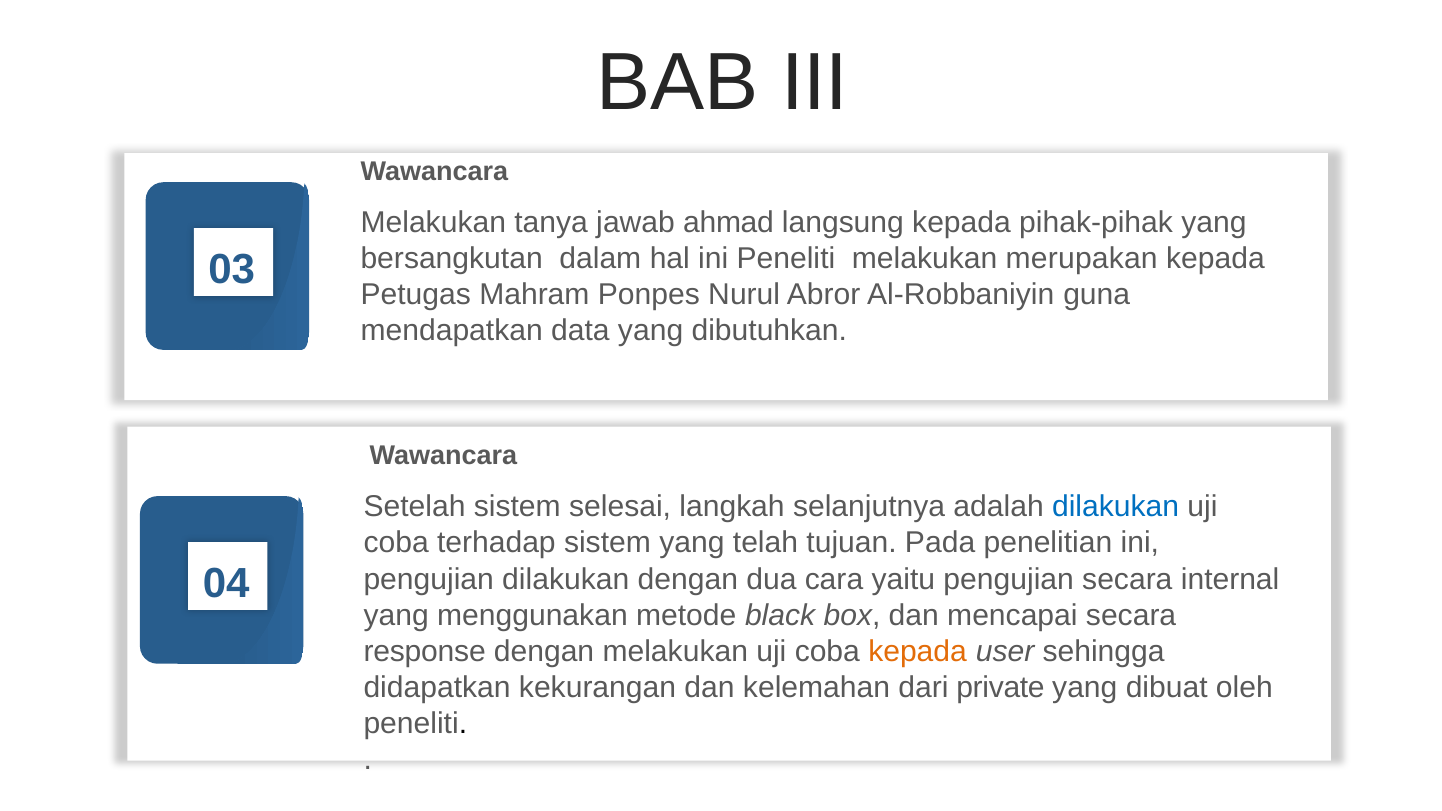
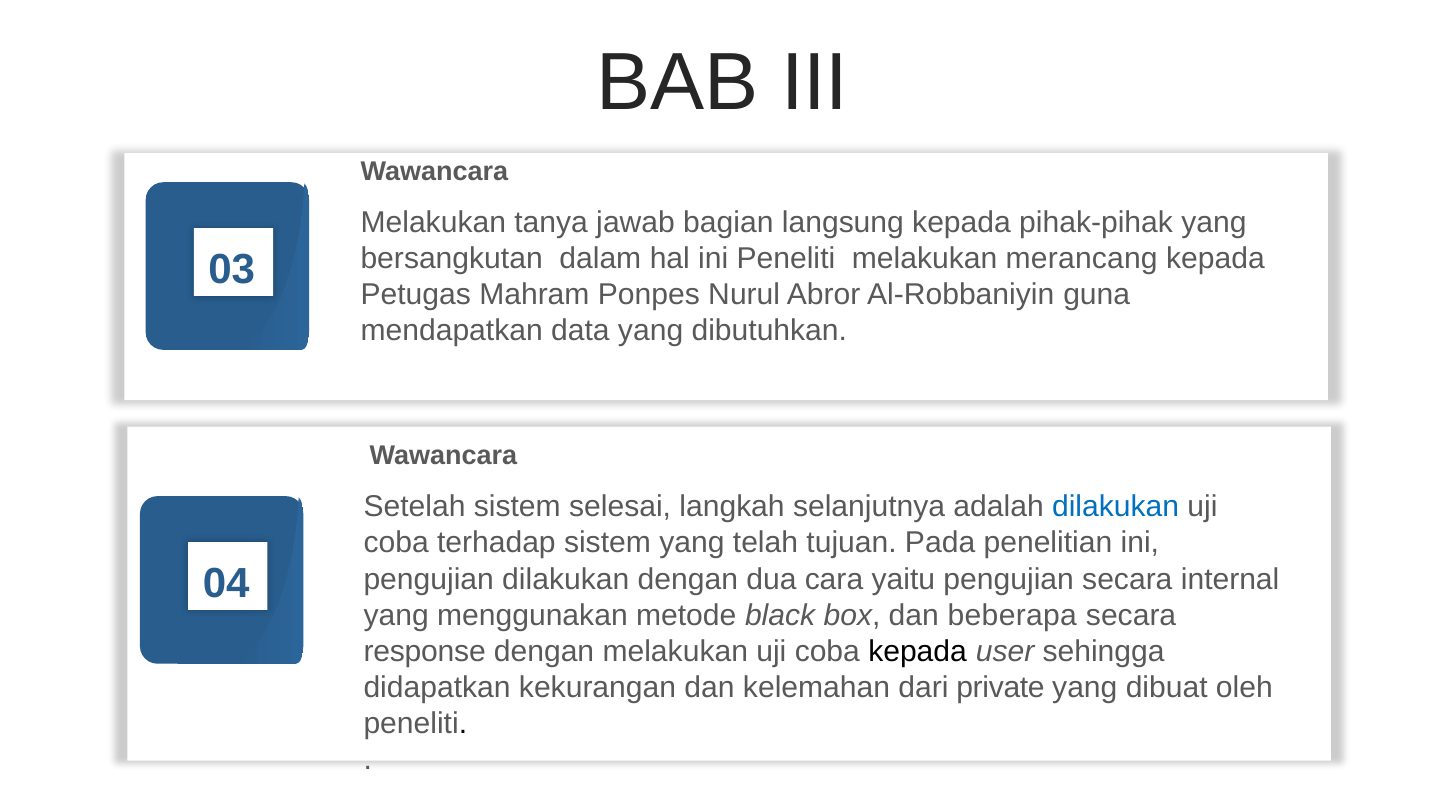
ahmad: ahmad -> bagian
merupakan: merupakan -> merancang
mencapai: mencapai -> beberapa
kepada at (918, 651) colour: orange -> black
